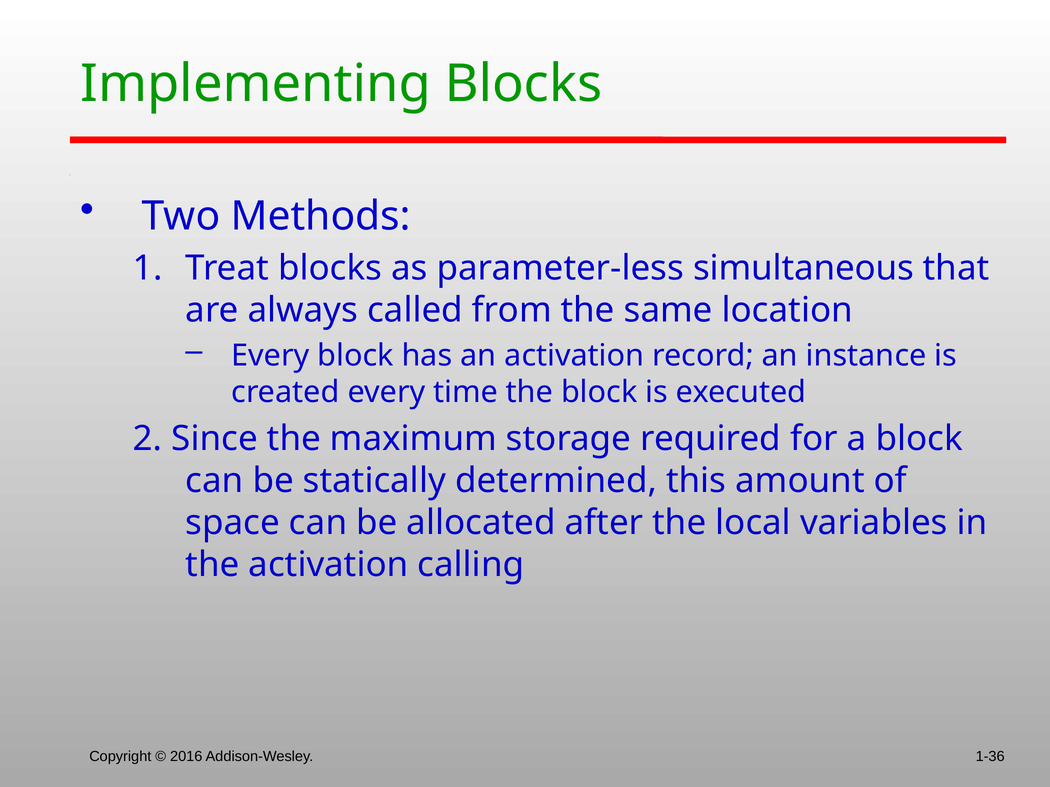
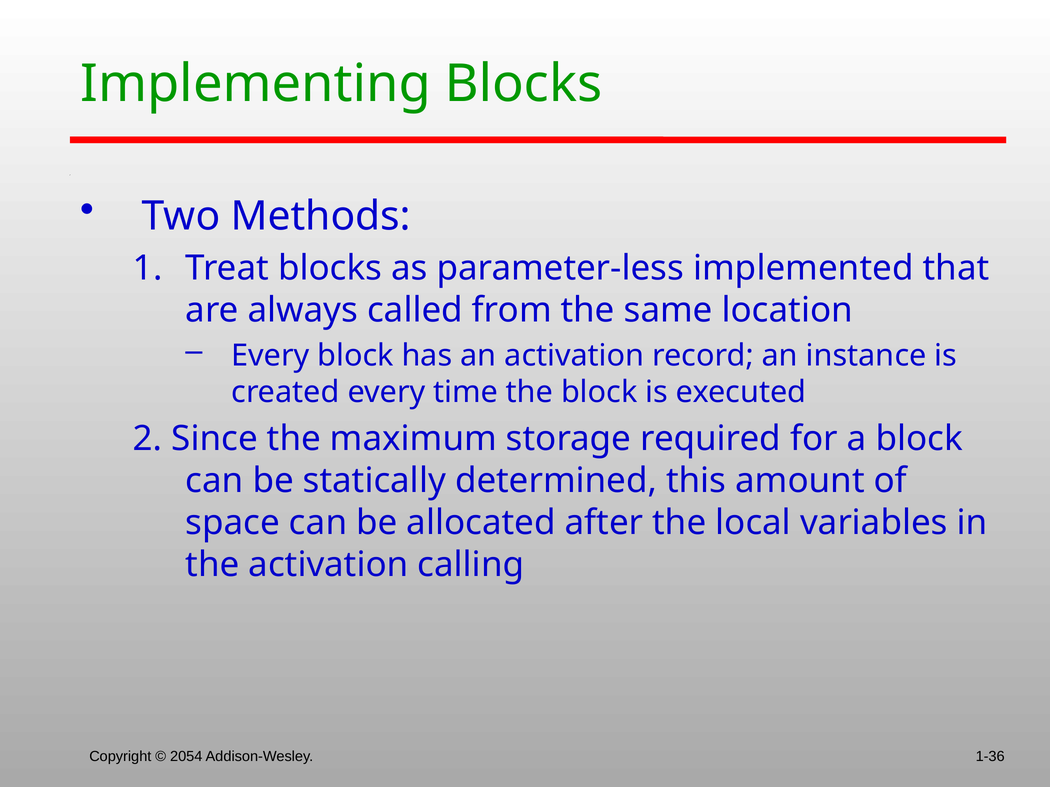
simultaneous: simultaneous -> implemented
2016: 2016 -> 2054
